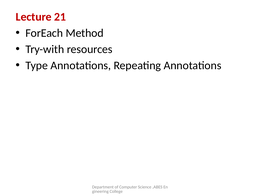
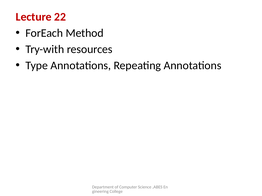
21: 21 -> 22
